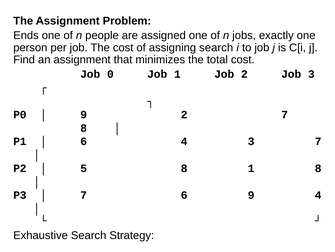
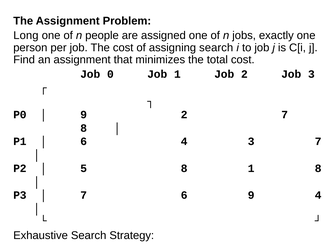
Ends: Ends -> Long
